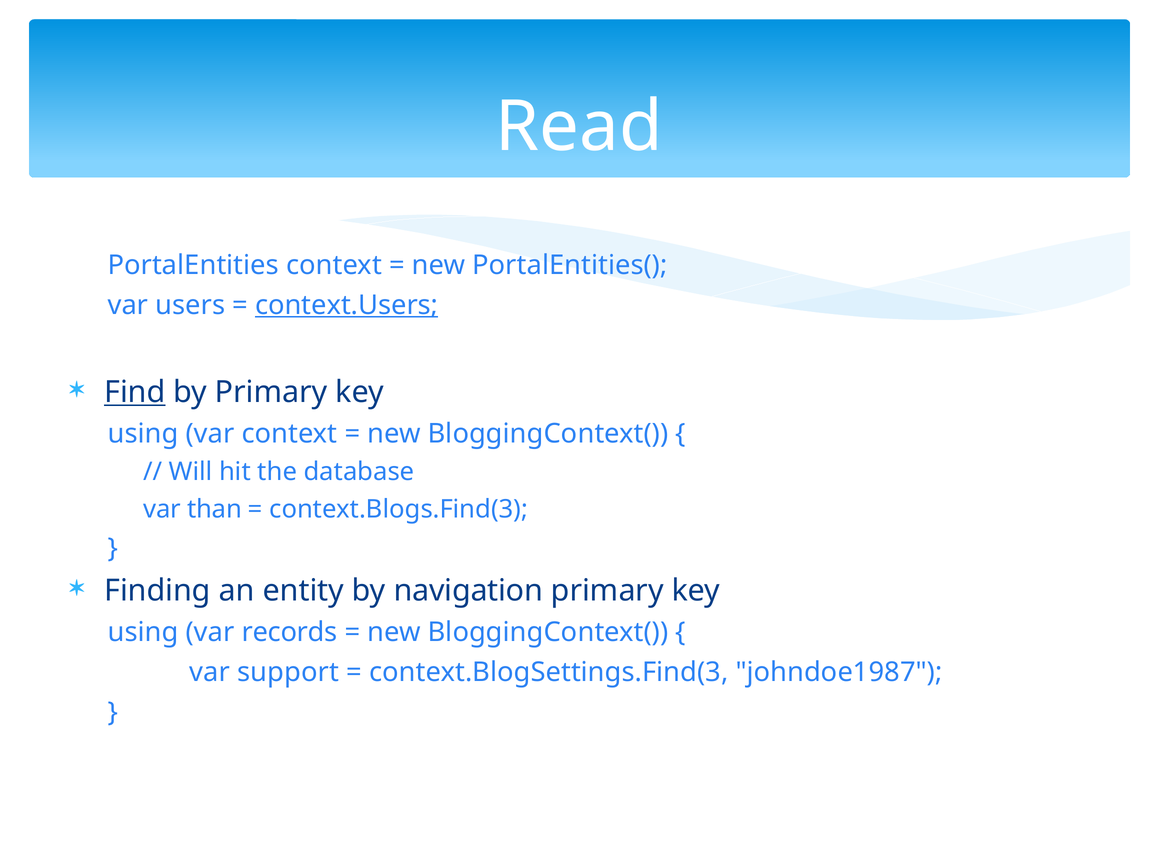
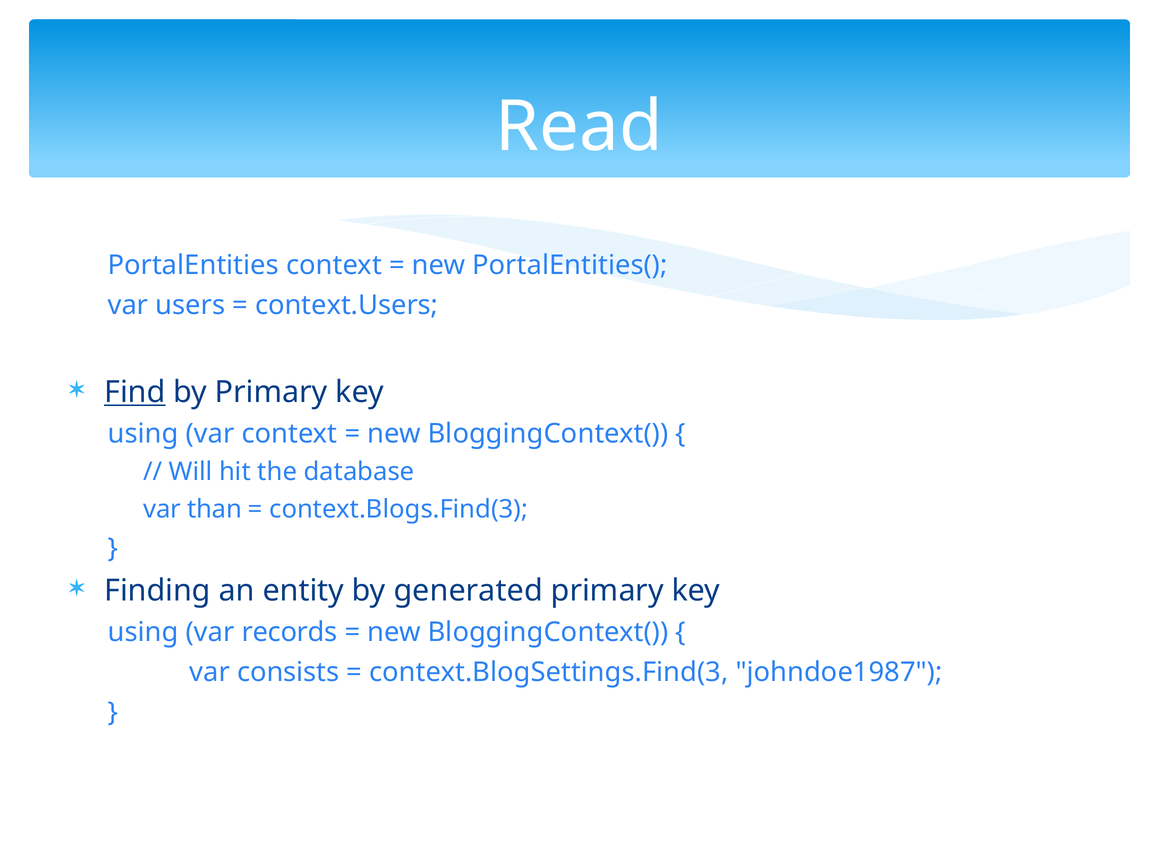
context.Users underline: present -> none
navigation: navigation -> generated
support: support -> consists
